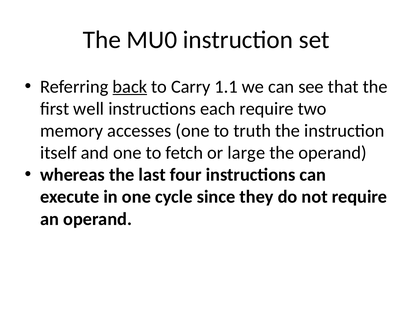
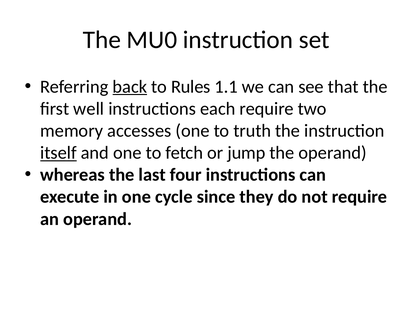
Carry: Carry -> Rules
itself underline: none -> present
large: large -> jump
